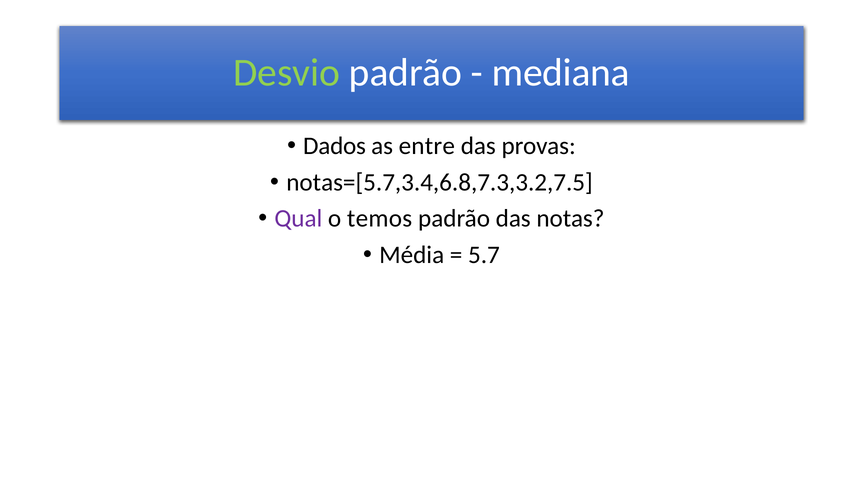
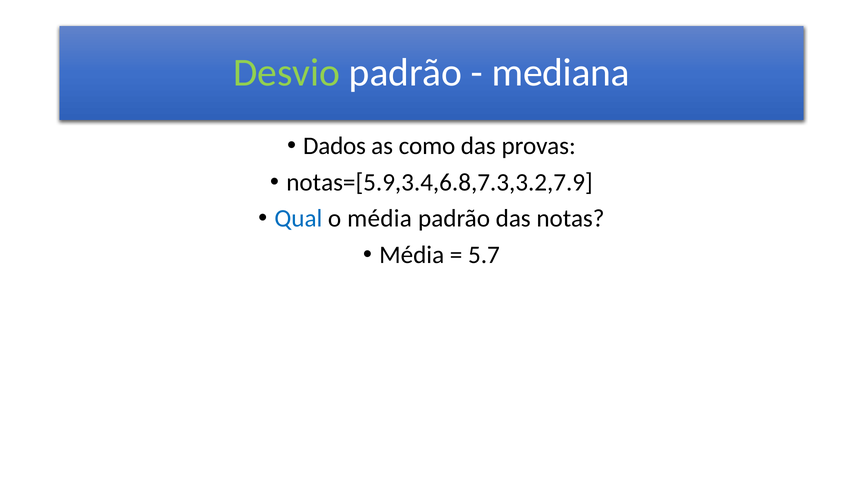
entre: entre -> como
notas=[5.7,3.4,6.8,7.3,3.2,7.5: notas=[5.7,3.4,6.8,7.3,3.2,7.5 -> notas=[5.9,3.4,6.8,7.3,3.2,7.9
Qual colour: purple -> blue
o temos: temos -> média
